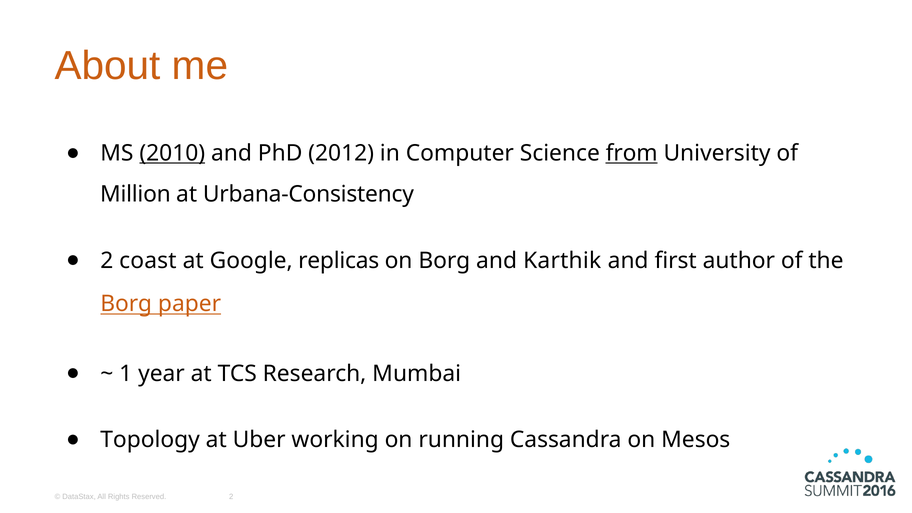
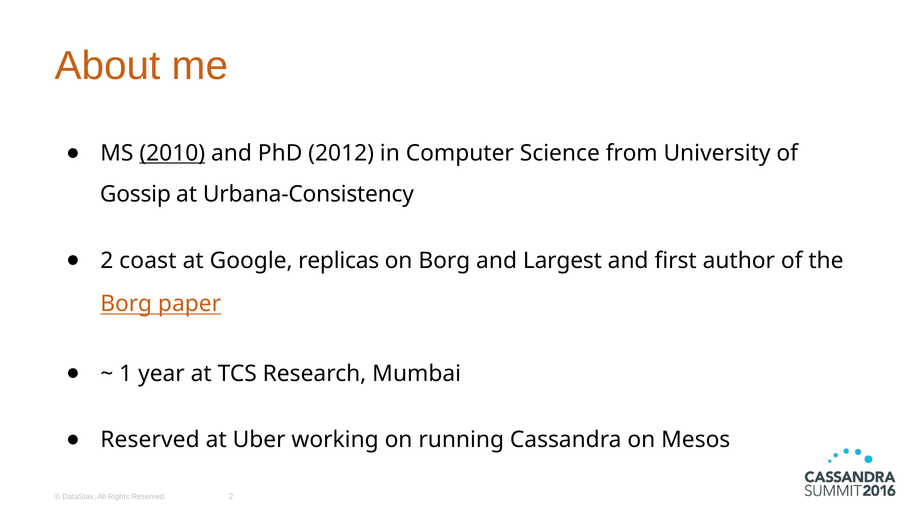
from underline: present -> none
Million: Million -> Gossip
Karthik: Karthik -> Largest
Topology at (150, 440): Topology -> Reserved
